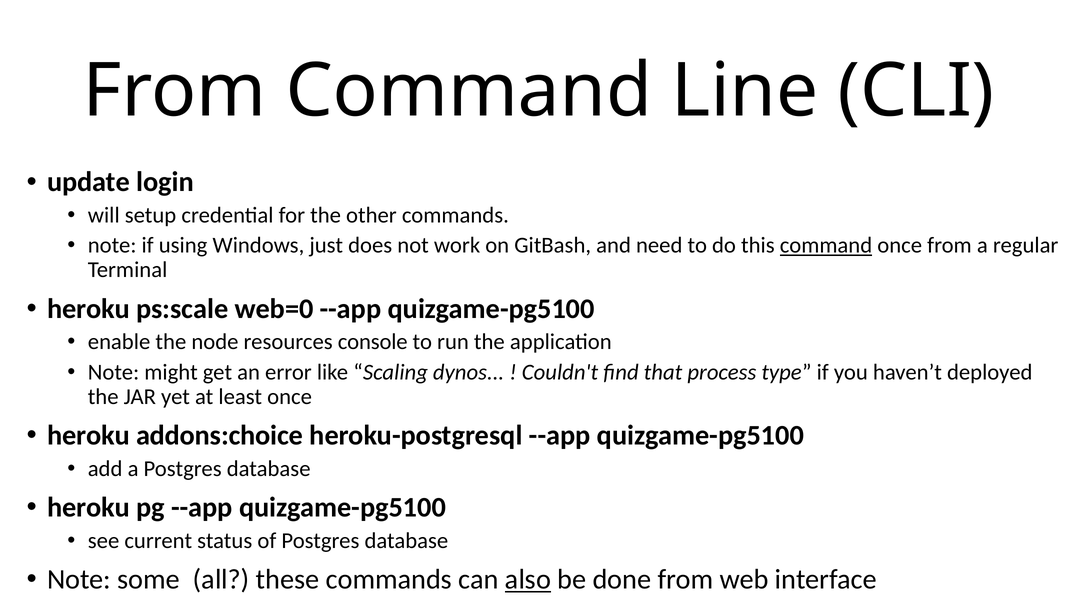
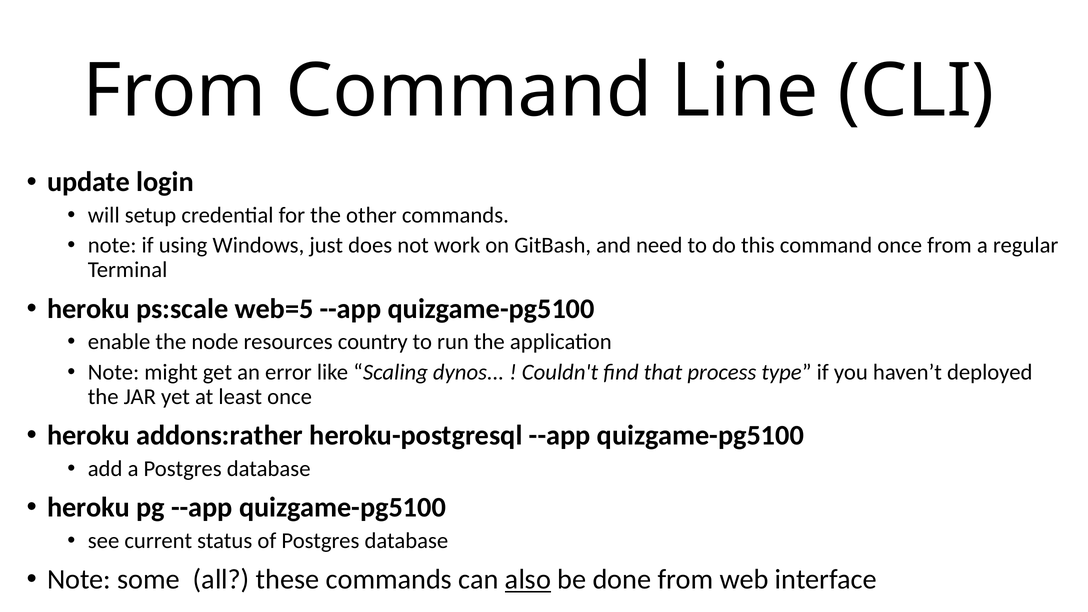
command at (826, 245) underline: present -> none
web=0: web=0 -> web=5
console: console -> country
addons:choice: addons:choice -> addons:rather
